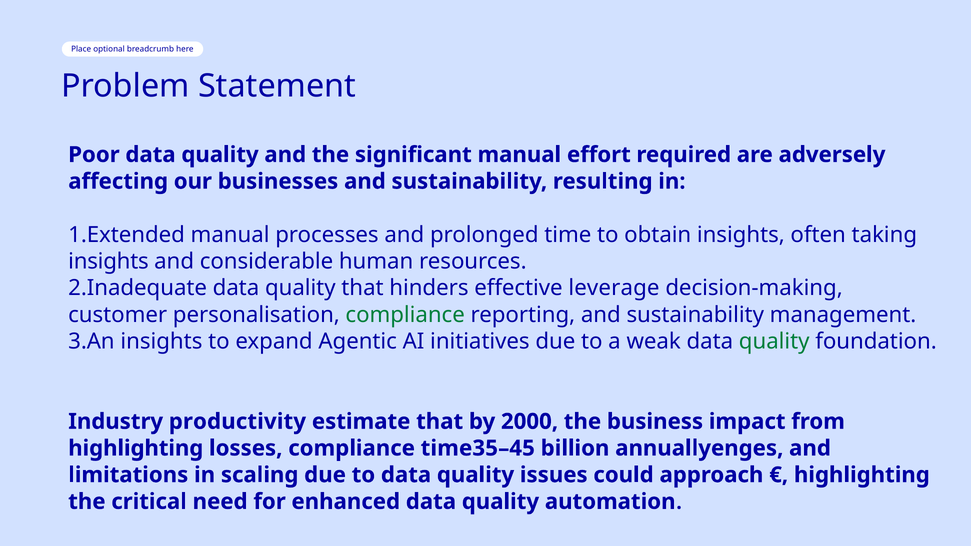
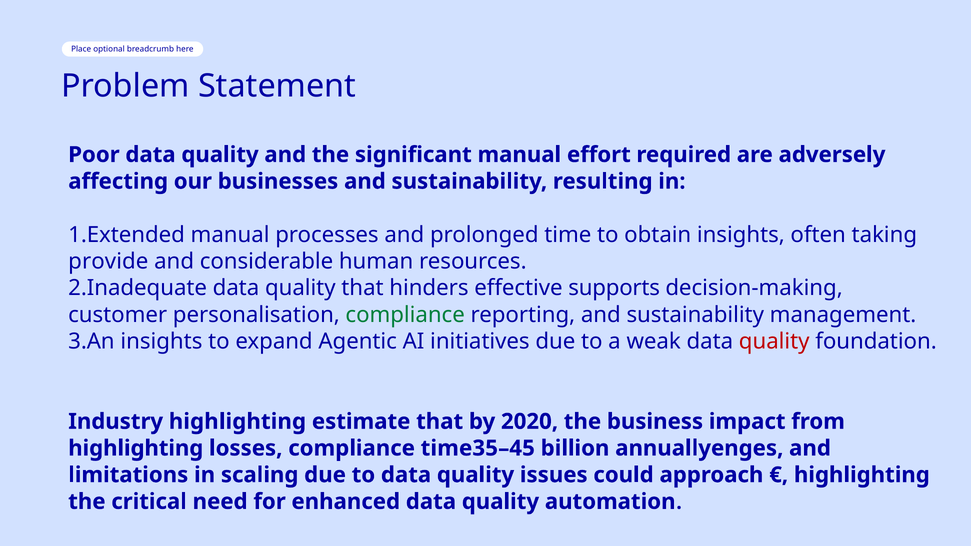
insights at (108, 262): insights -> provide
leverage: leverage -> supports
quality at (774, 342) colour: green -> red
Industry productivity: productivity -> highlighting
2000: 2000 -> 2020
